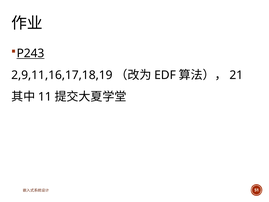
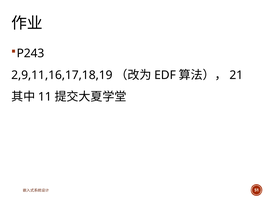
P243 underline: present -> none
